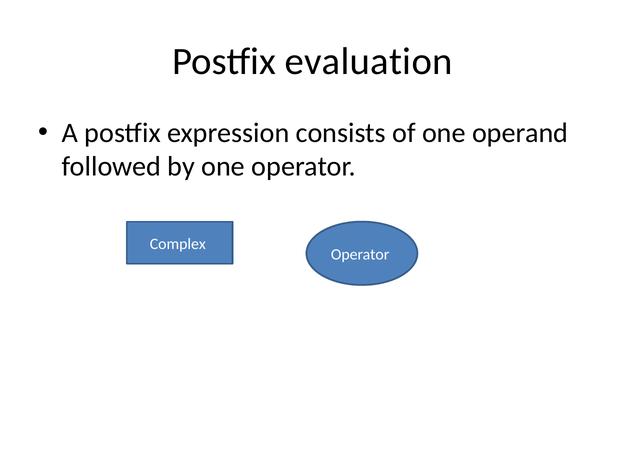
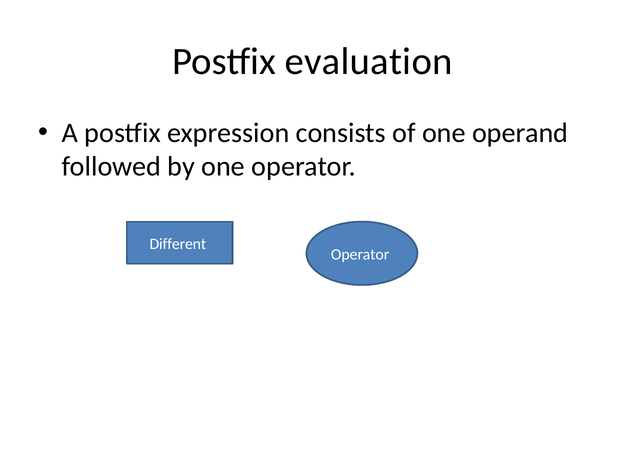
Complex: Complex -> Different
